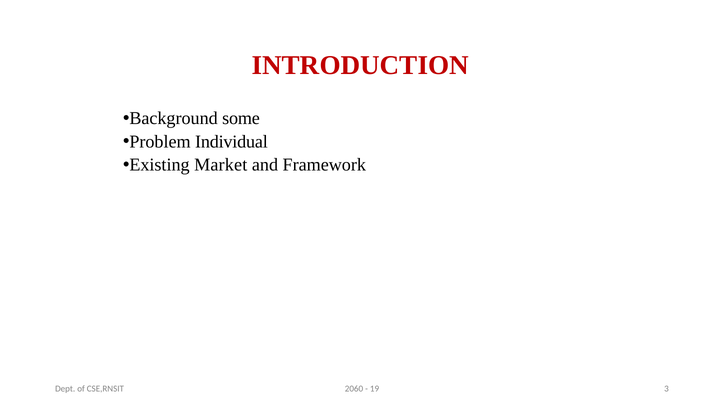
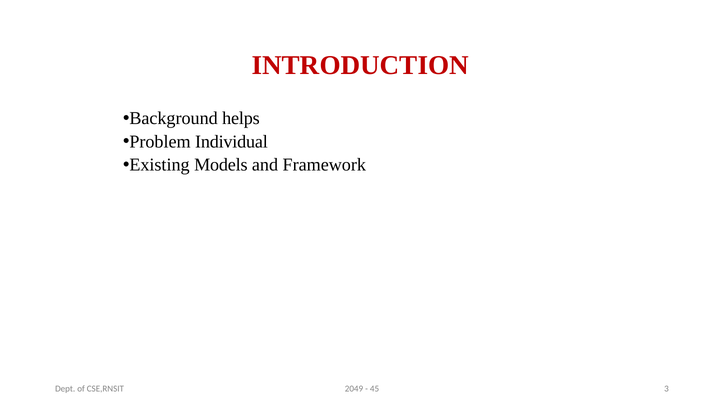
some: some -> helps
Market: Market -> Models
2060: 2060 -> 2049
19: 19 -> 45
